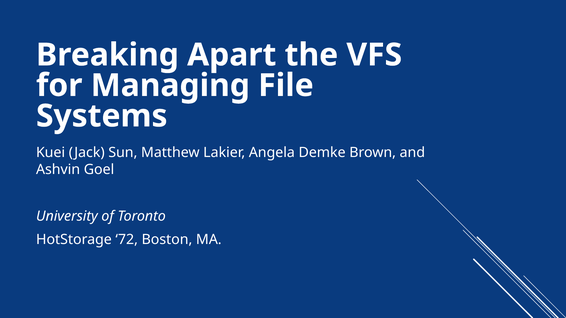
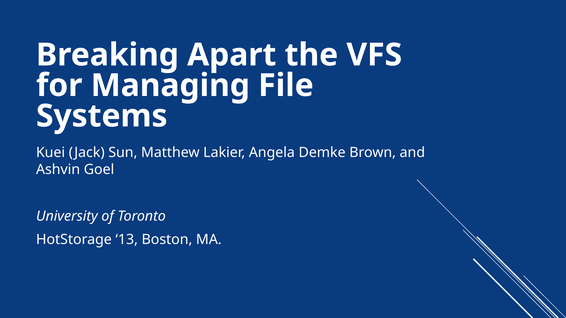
72: 72 -> 13
